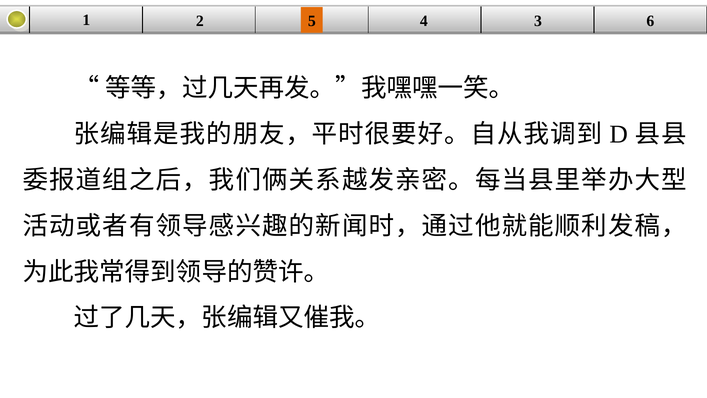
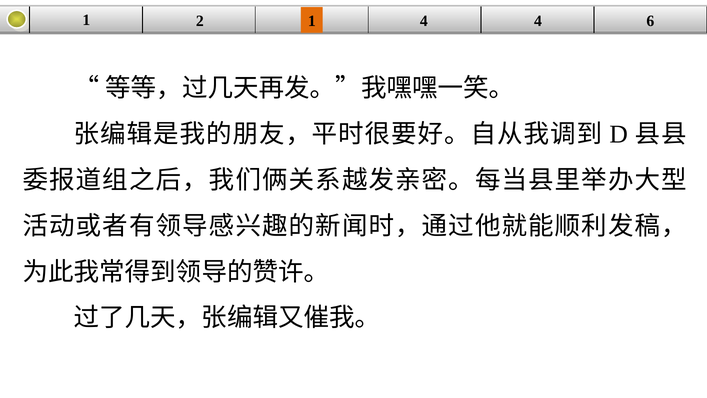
2 5: 5 -> 1
4 3: 3 -> 4
